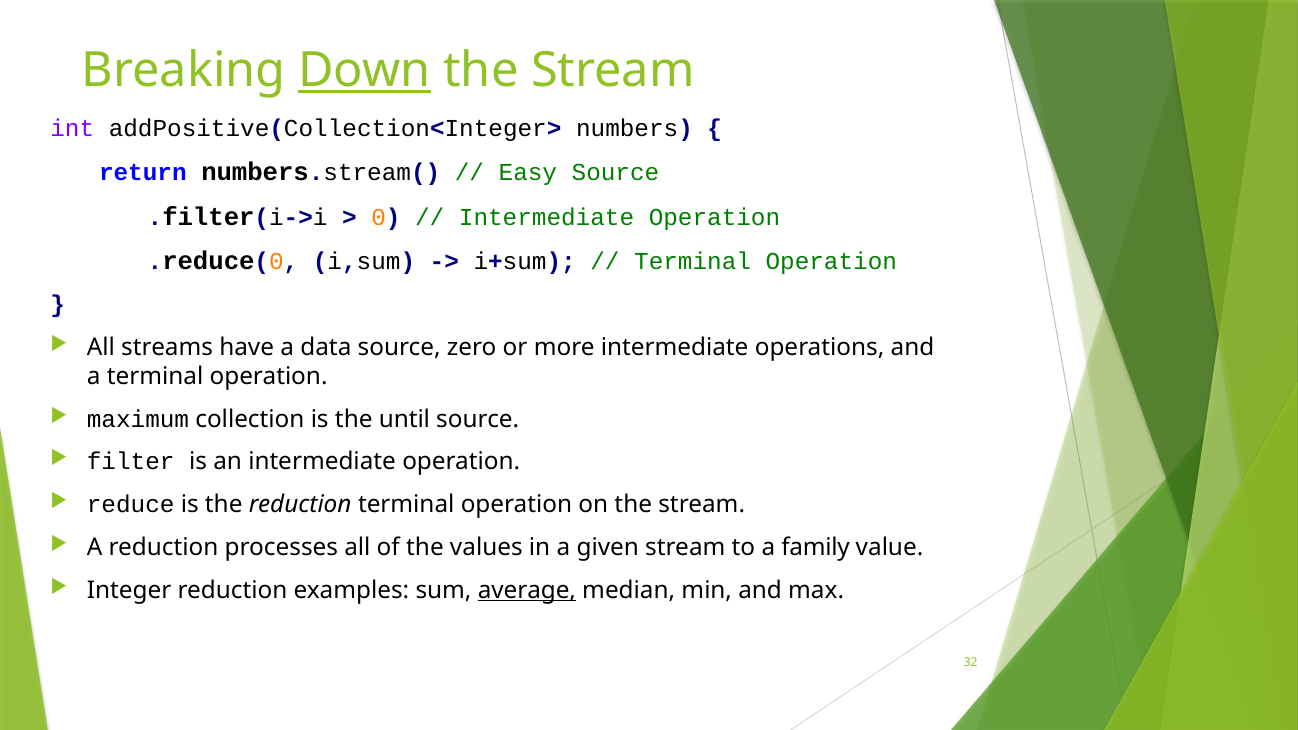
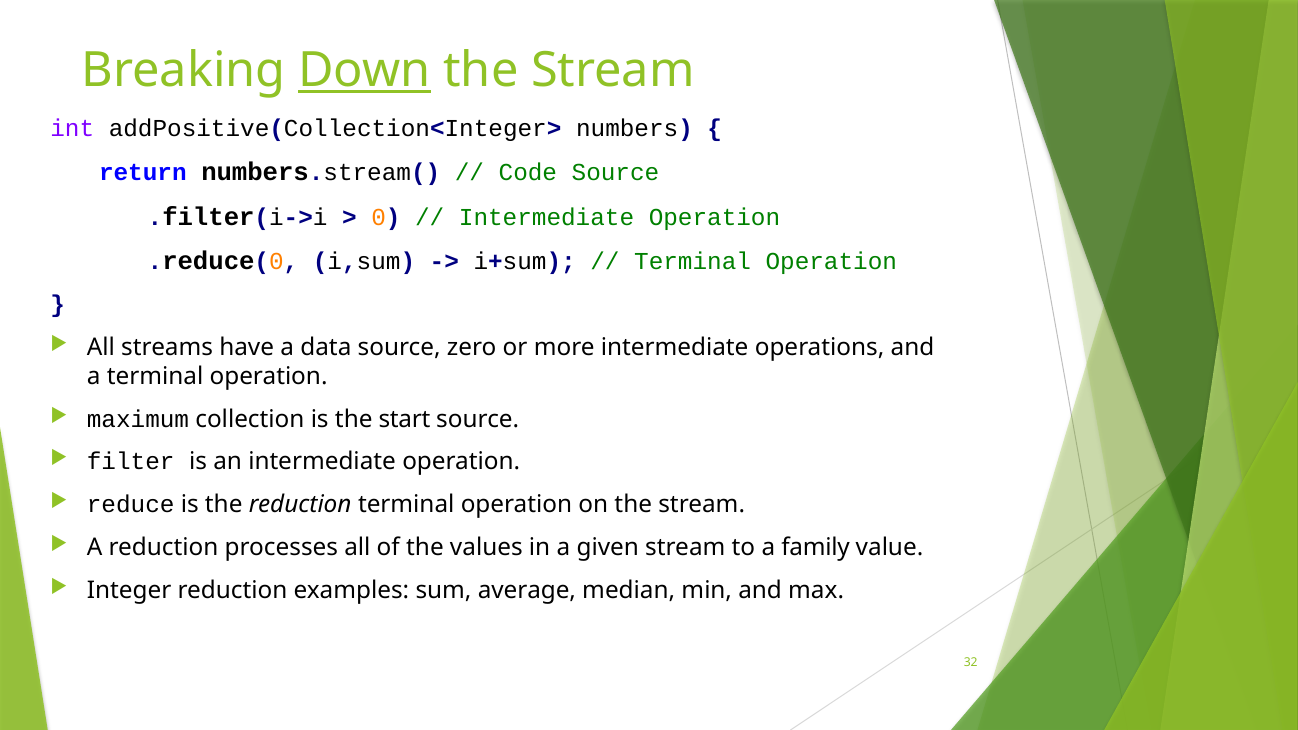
Easy: Easy -> Code
until: until -> start
average underline: present -> none
